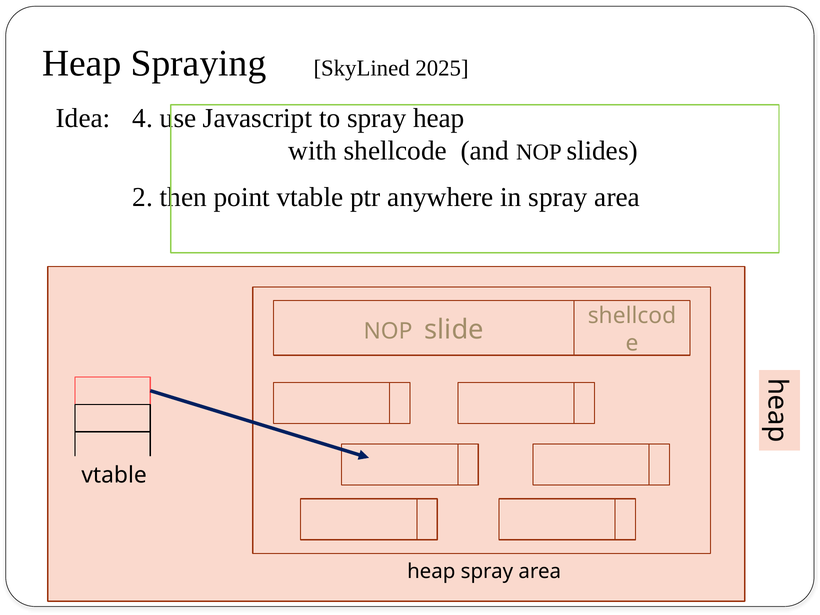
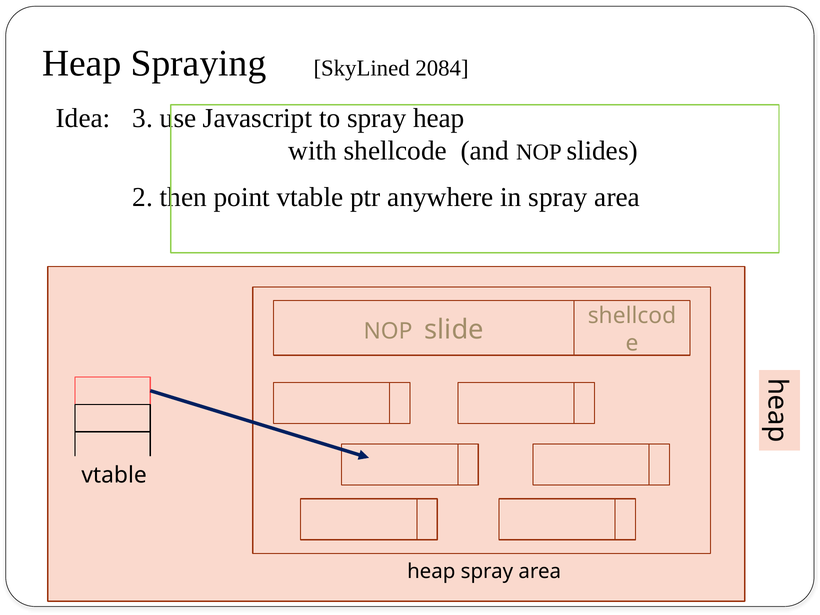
2025: 2025 -> 2084
4: 4 -> 3
